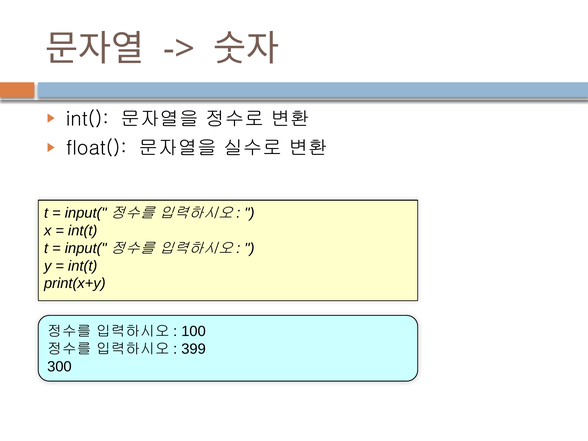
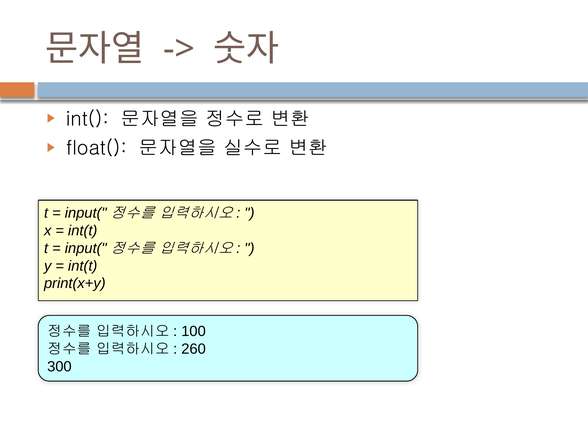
399: 399 -> 260
